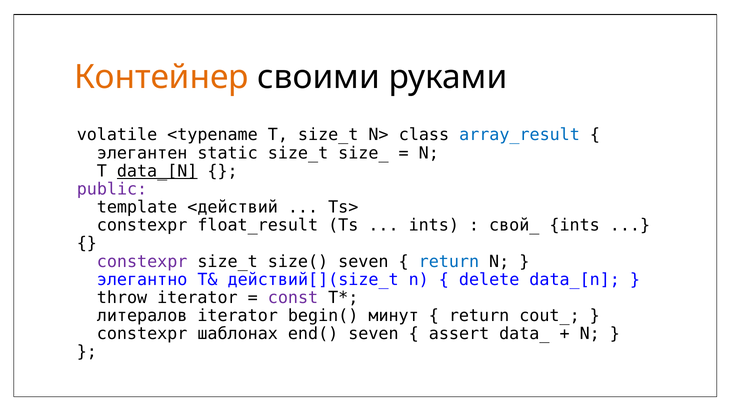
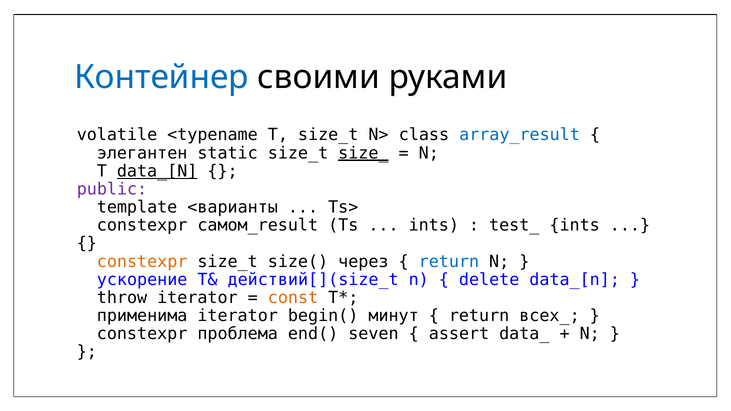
Контейнер colour: orange -> blue
size_ underline: none -> present
<действий: <действий -> <варианты
float_result: float_result -> самом_result
свой_: свой_ -> test_
constexpr at (142, 262) colour: purple -> orange
size( seven: seven -> через
элегантно: элегантно -> ускорение
const colour: purple -> orange
литералов: литералов -> применима
cout_: cout_ -> всех_
шаблонах: шаблонах -> проблема
